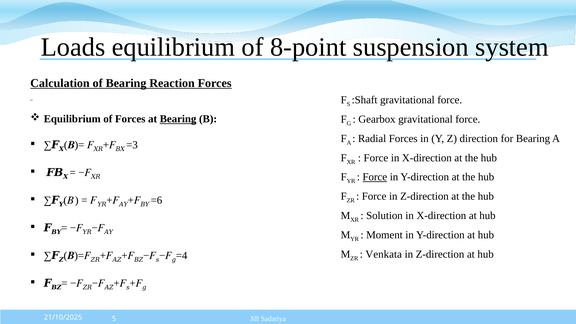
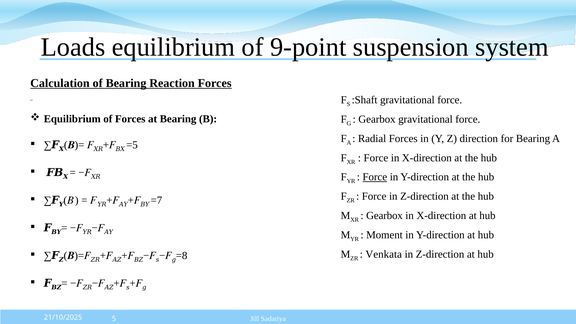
8-point: 8-point -> 9-point
Bearing at (178, 119) underline: present -> none
=3: =3 -> =5
=6: =6 -> =7
Solution at (384, 216): Solution -> Gearbox
=4: =4 -> =8
